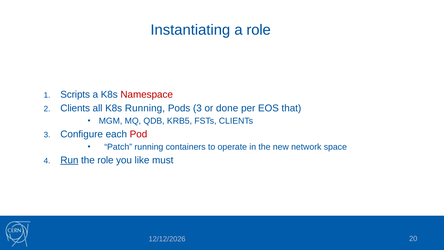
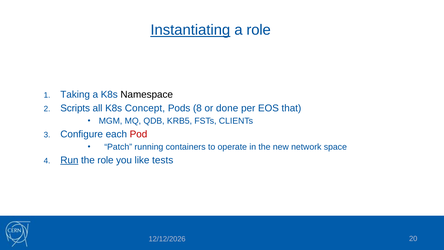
Instantiating underline: none -> present
Scripts: Scripts -> Taking
Namespace colour: red -> black
Clients at (75, 108): Clients -> Scripts
K8s Running: Running -> Concept
Pods 3: 3 -> 8
must: must -> tests
